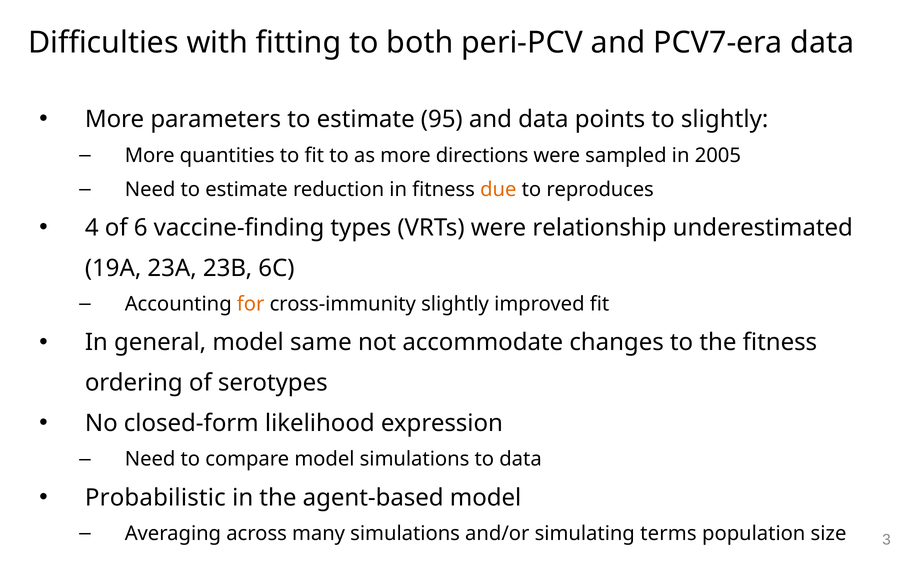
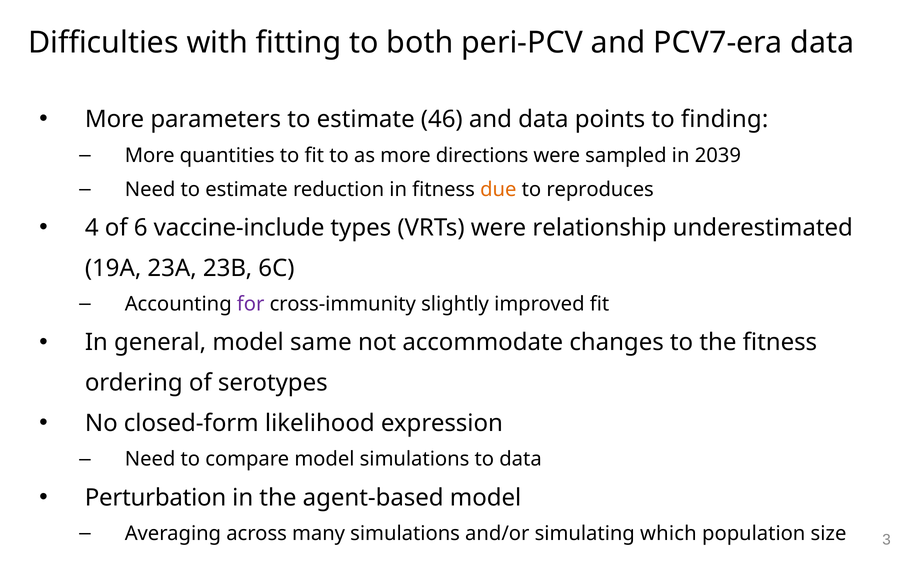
95: 95 -> 46
to slightly: slightly -> finding
2005: 2005 -> 2039
vaccine-finding: vaccine-finding -> vaccine-include
for colour: orange -> purple
Probabilistic: Probabilistic -> Perturbation
terms: terms -> which
